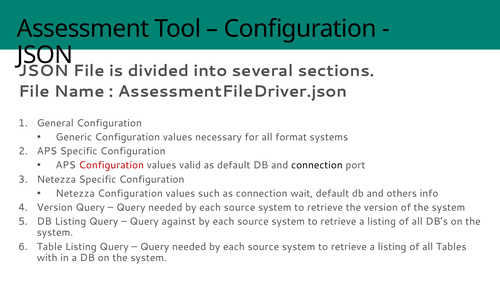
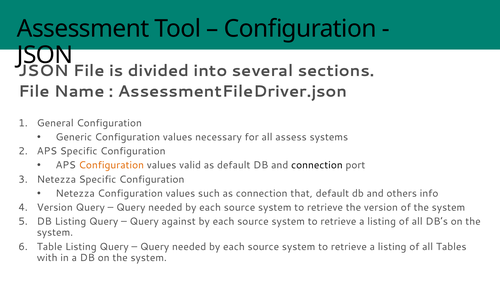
format: format -> assess
Configuration at (111, 165) colour: red -> orange
wait: wait -> that
